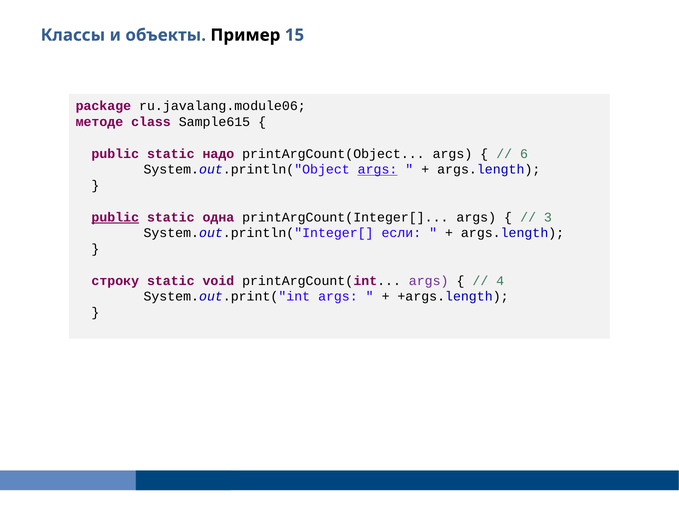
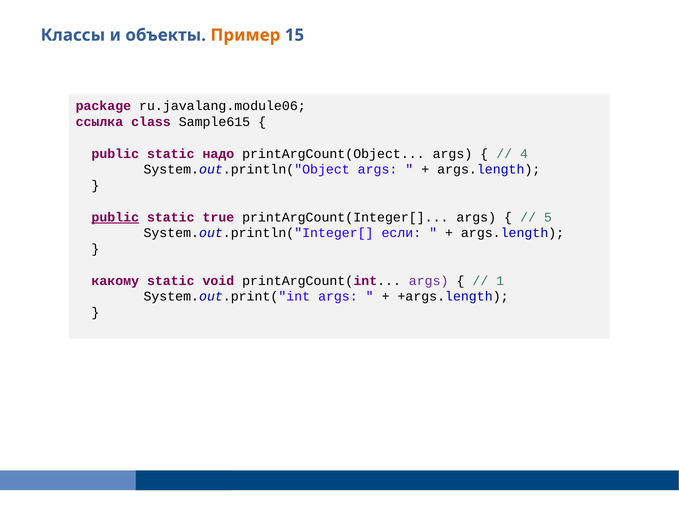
Пример colour: black -> orange
методе: методе -> ссылка
6: 6 -> 4
args at (378, 169) underline: present -> none
одна: одна -> true
3: 3 -> 5
строку: строку -> какому
4: 4 -> 1
